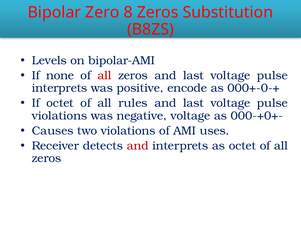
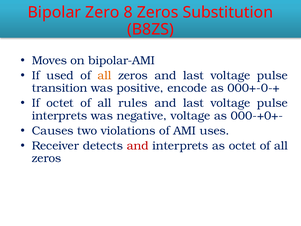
Levels: Levels -> Moves
none: none -> used
all at (105, 75) colour: red -> orange
interprets at (60, 88): interprets -> transition
violations at (60, 116): violations -> interprets
